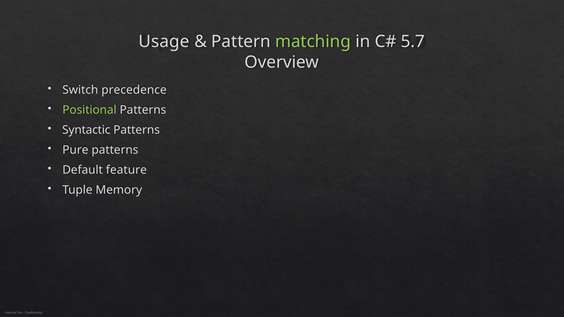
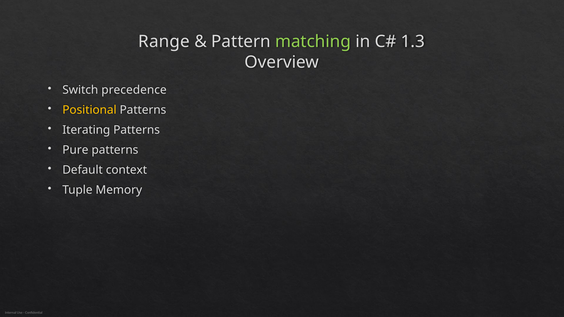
Usage: Usage -> Range
5.7: 5.7 -> 1.3
Positional colour: light green -> yellow
Syntactic: Syntactic -> Iterating
feature: feature -> context
